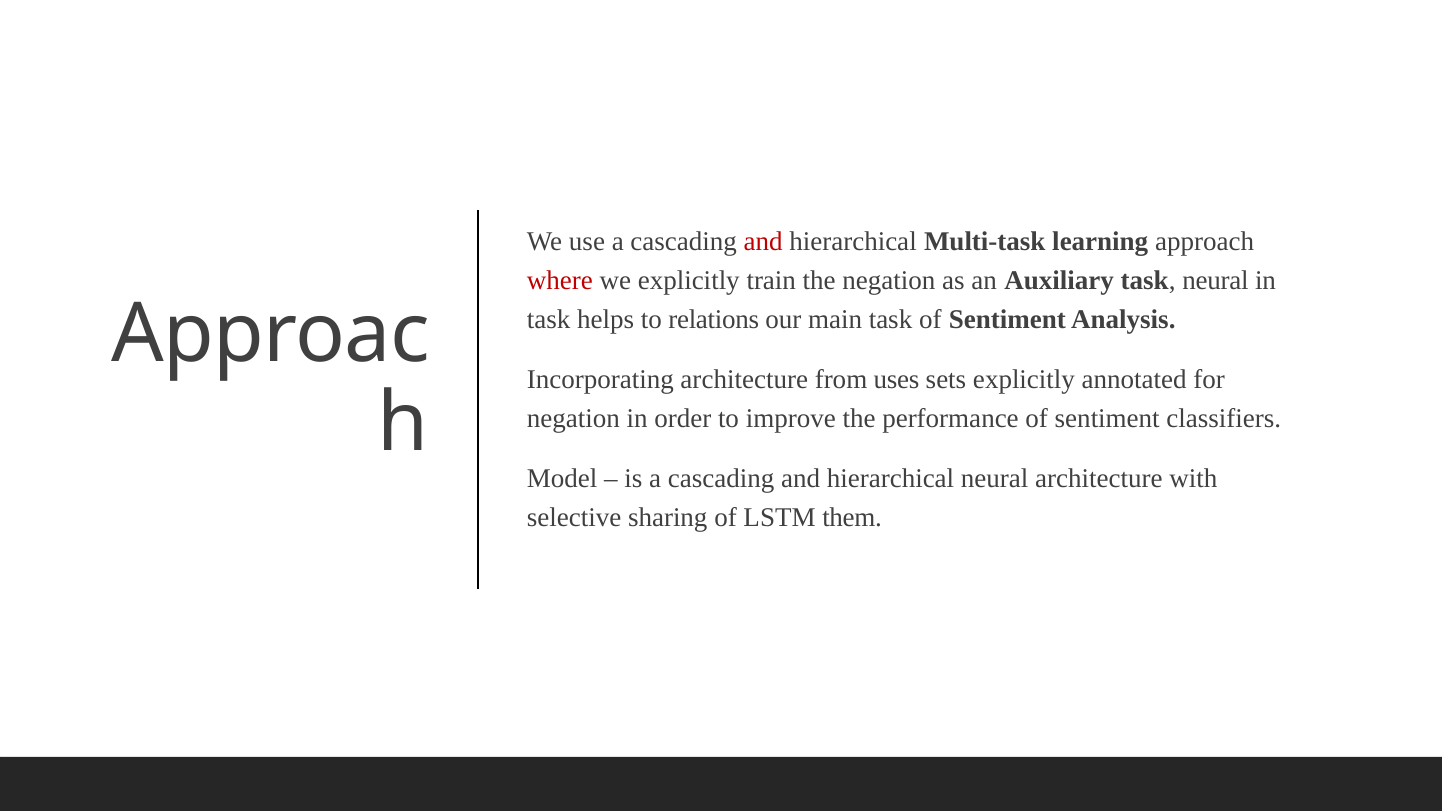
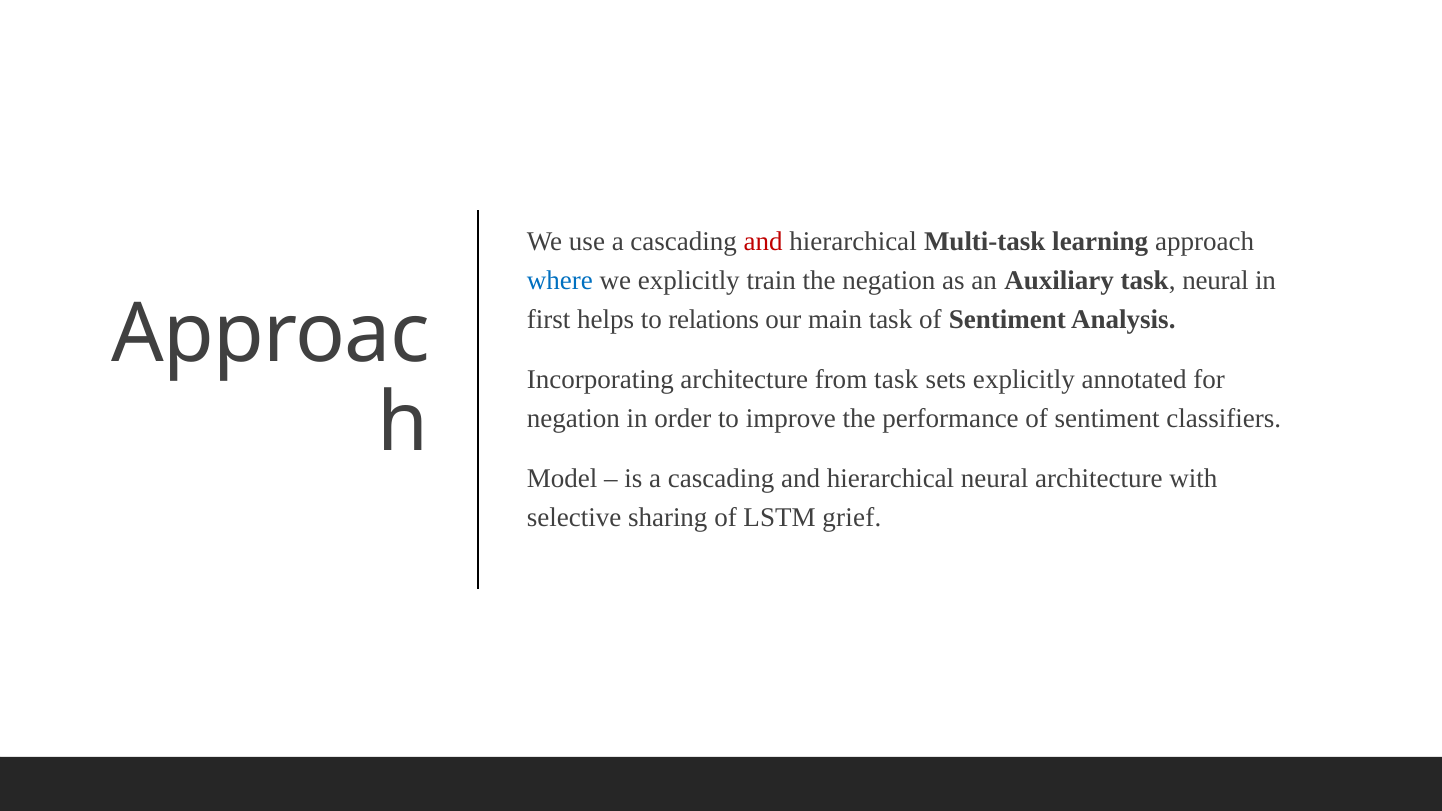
where colour: red -> blue
task at (549, 320): task -> first
from uses: uses -> task
them: them -> grief
